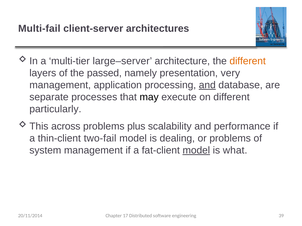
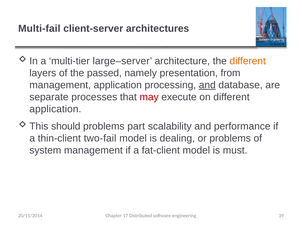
very: very -> from
may colour: black -> red
particularly at (55, 109): particularly -> application
across: across -> should
plus: plus -> part
model at (196, 151) underline: present -> none
what: what -> must
